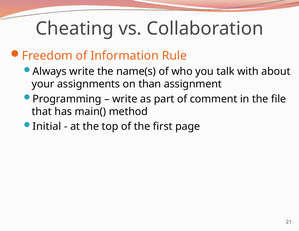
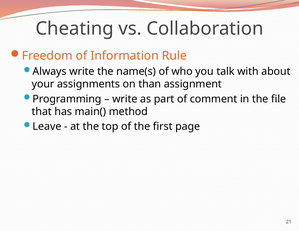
Initial: Initial -> Leave
